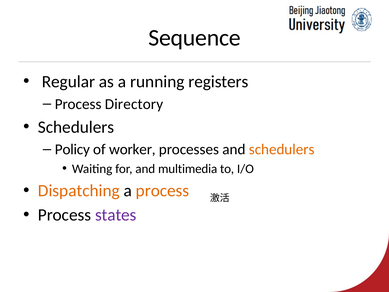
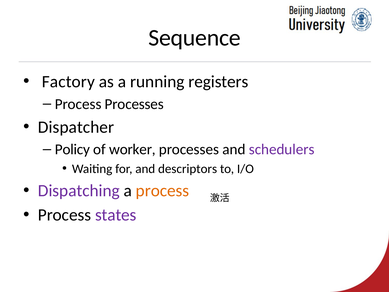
Regular: Regular -> Factory
Process Directory: Directory -> Processes
Schedulers at (76, 127): Schedulers -> Dispatcher
schedulers at (282, 149) colour: orange -> purple
multimedia: multimedia -> descriptors
Dispatching colour: orange -> purple
